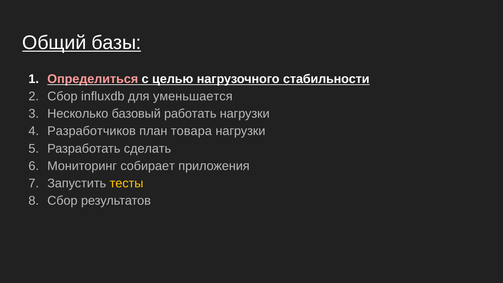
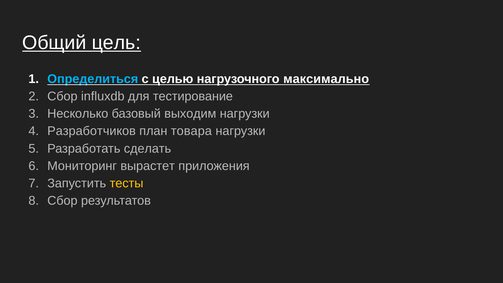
базы: базы -> цель
Определиться colour: pink -> light blue
стабильности: стабильности -> максимально
уменьшается: уменьшается -> тестирование
работать: работать -> выходим
собирает: собирает -> вырастет
